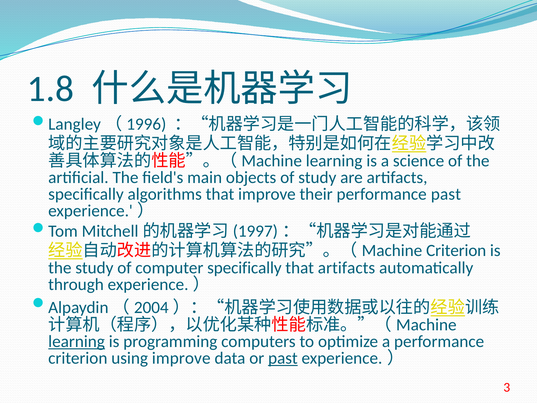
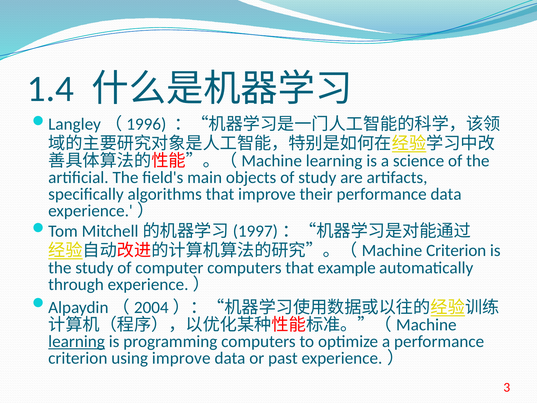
1.8: 1.8 -> 1.4
performance past: past -> data
computer specifically: specifically -> computers
that artifacts: artifacts -> example
past at (283, 358) underline: present -> none
